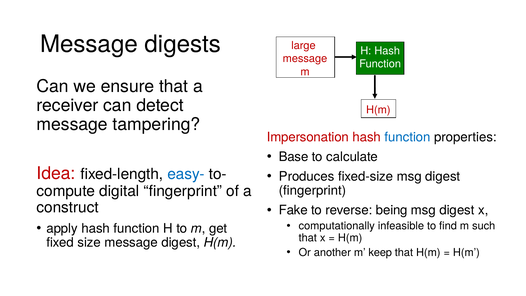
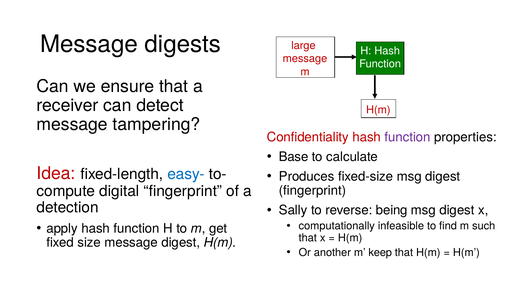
Impersonation: Impersonation -> Confidentiality
function at (408, 137) colour: blue -> purple
construct: construct -> detection
Fake: Fake -> Sally
